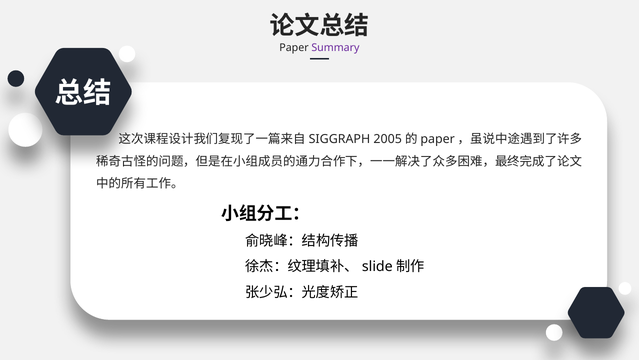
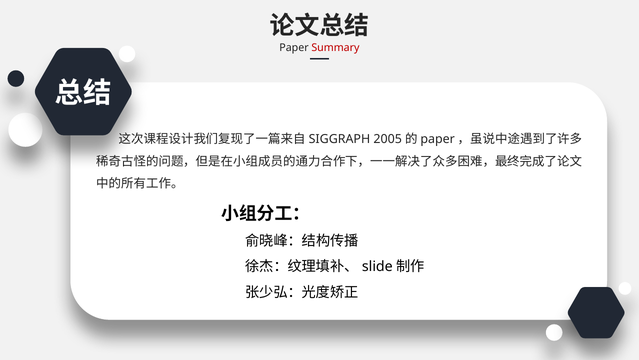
Summary colour: purple -> red
